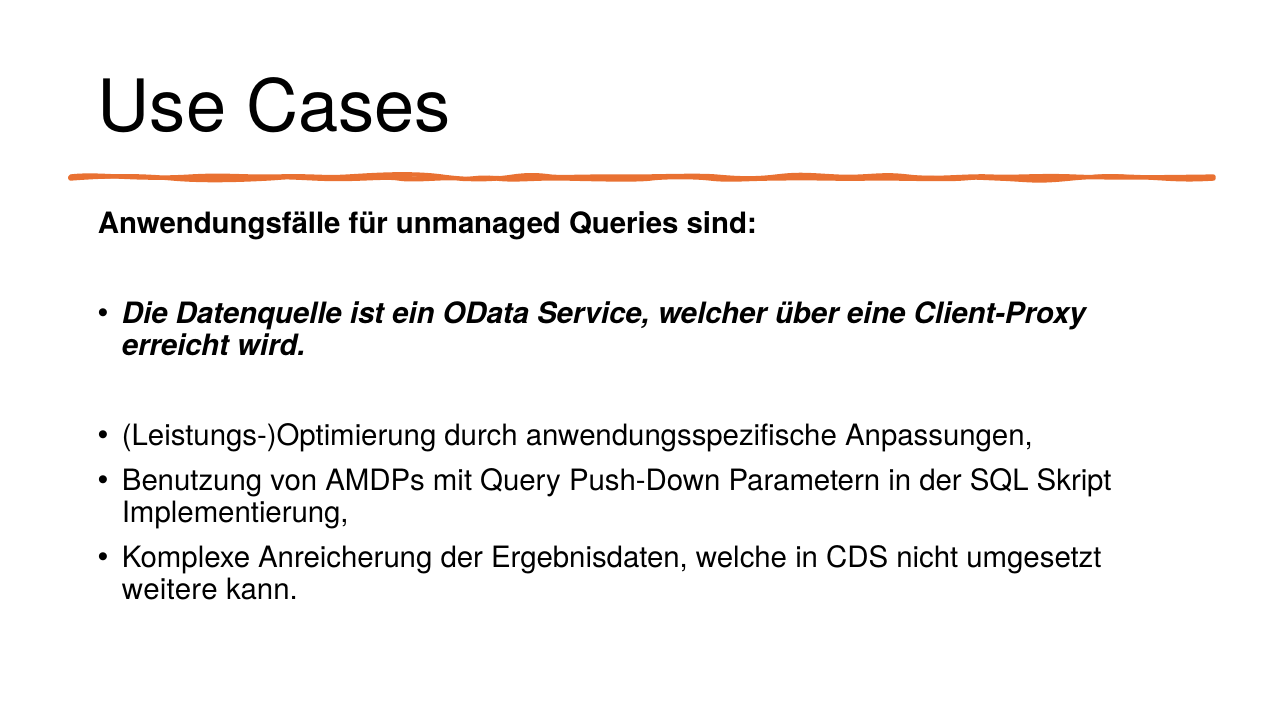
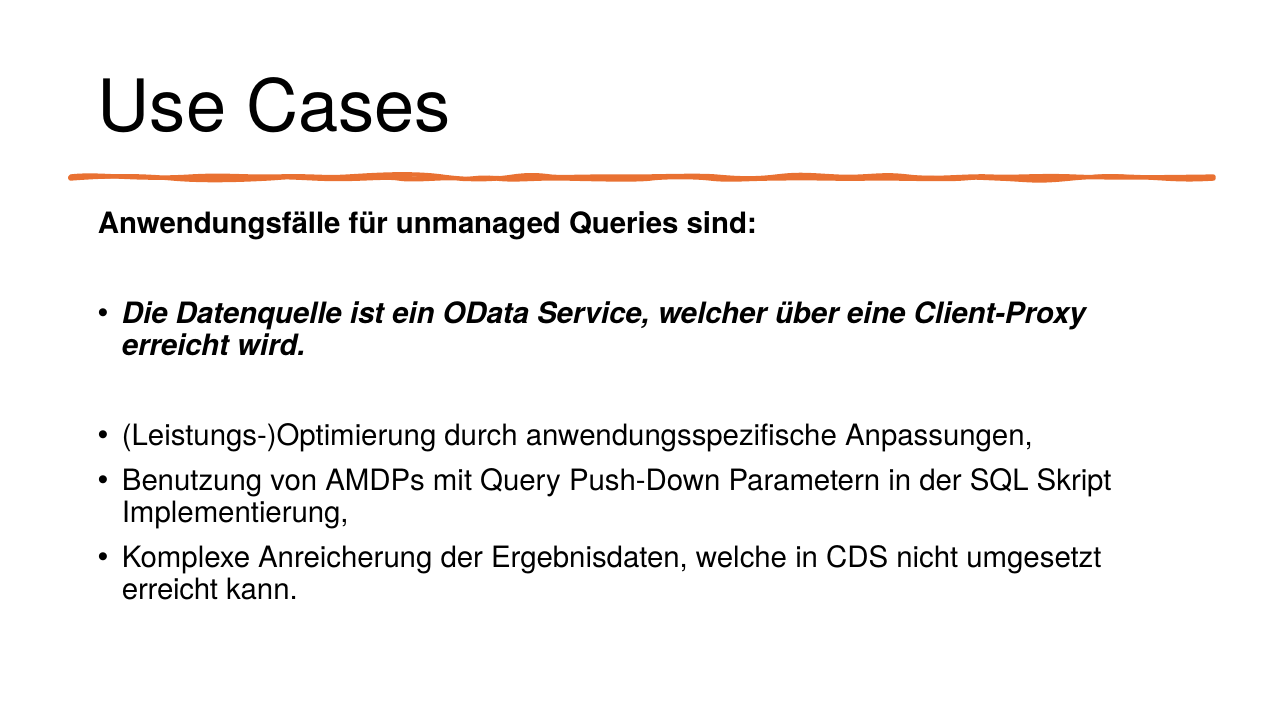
weitere at (170, 590): weitere -> erreicht
